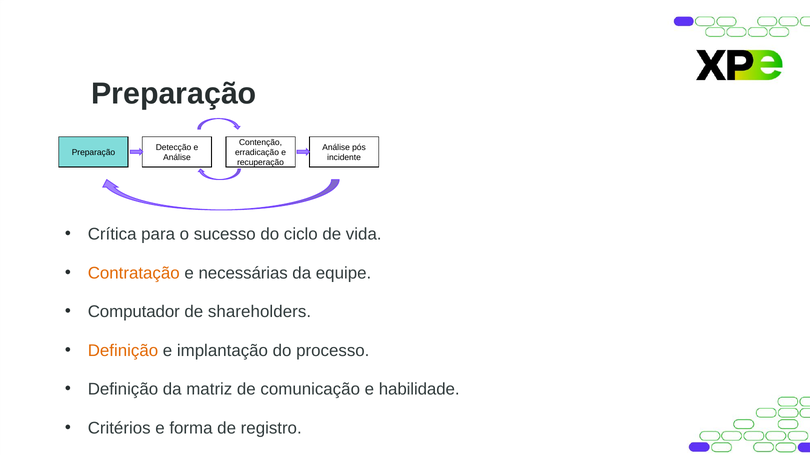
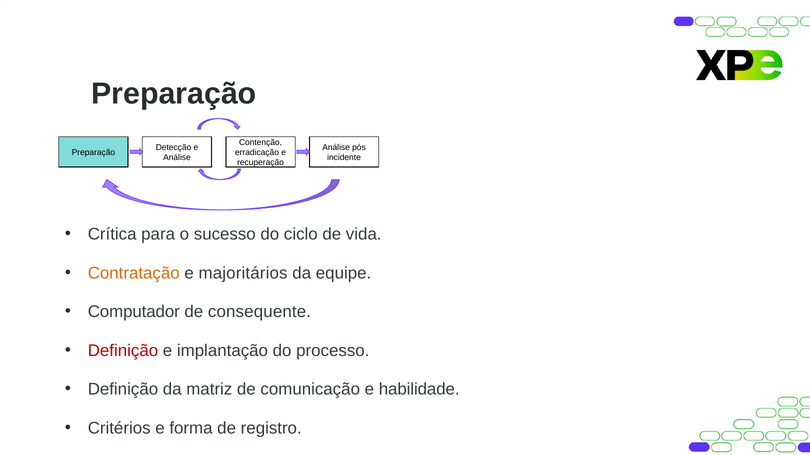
necessárias: necessárias -> majoritários
shareholders: shareholders -> consequente
Definição at (123, 351) colour: orange -> red
